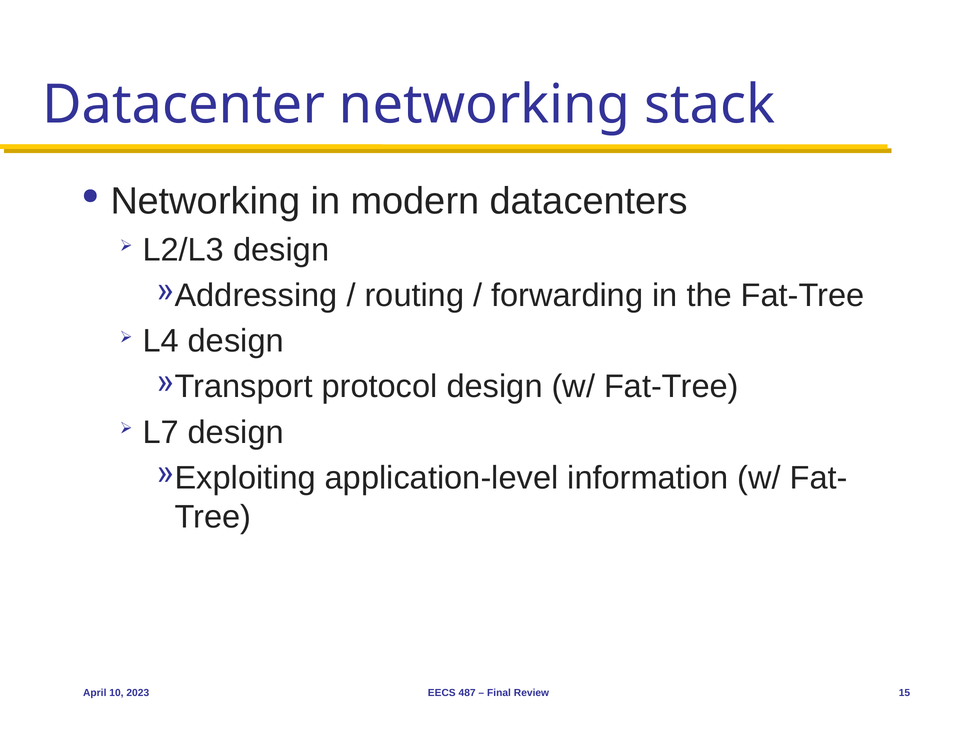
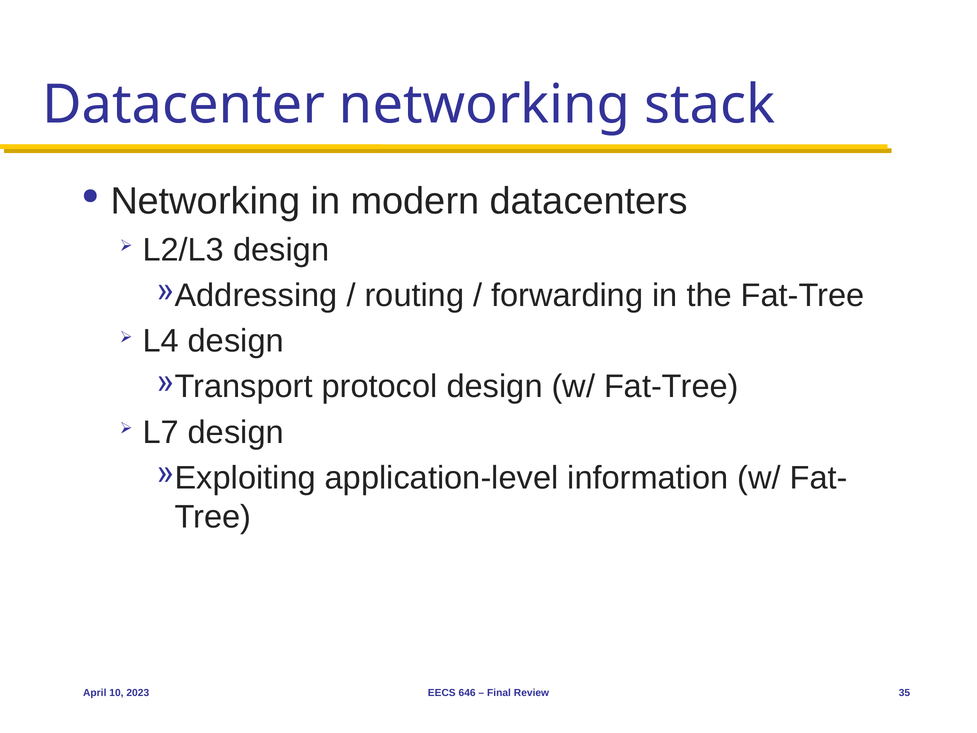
487: 487 -> 646
15: 15 -> 35
